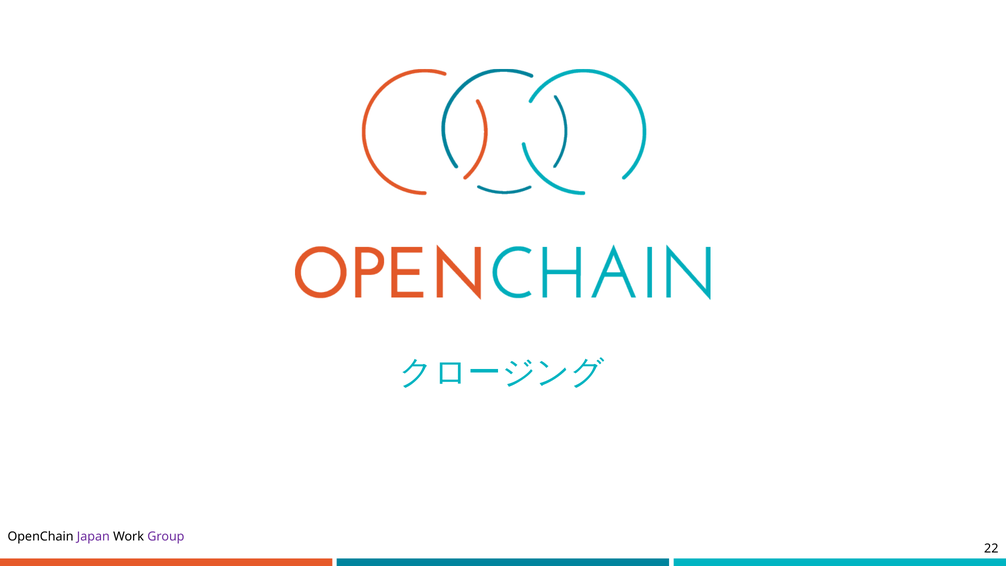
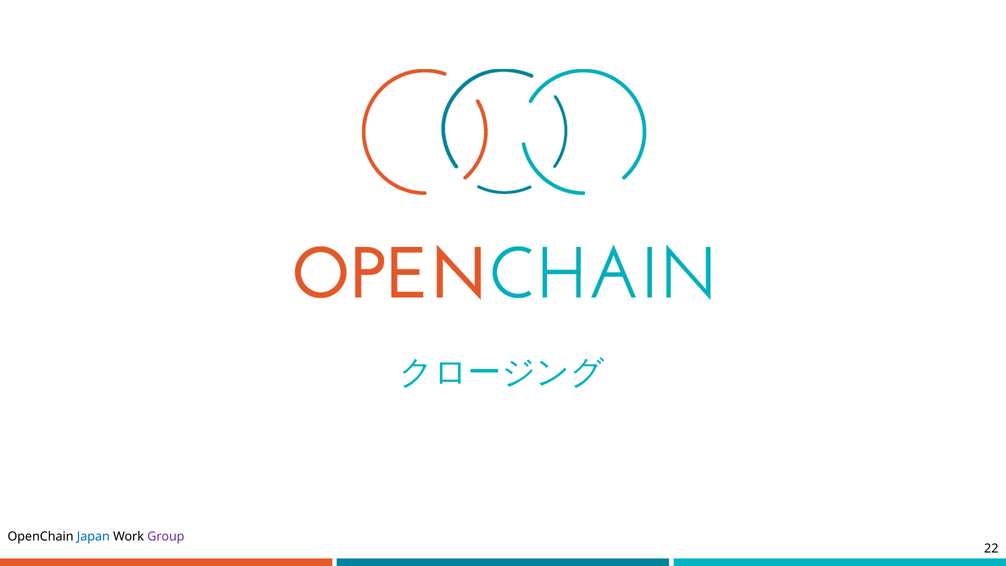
Japan colour: purple -> blue
